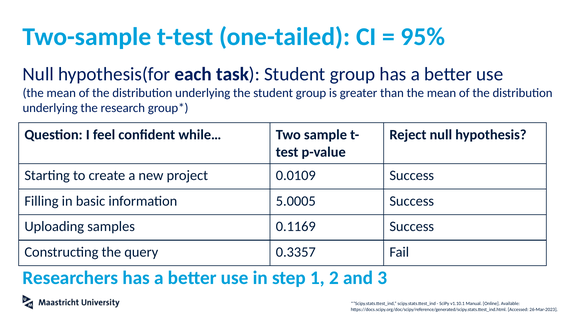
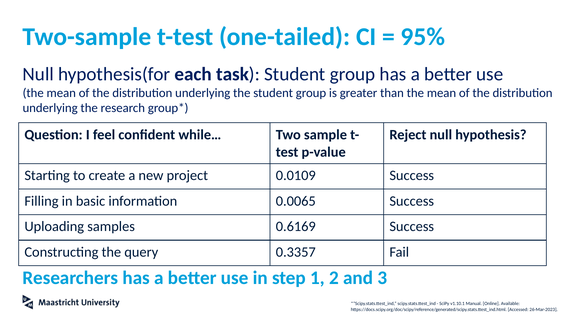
5.0005: 5.0005 -> 0.0065
0.1169: 0.1169 -> 0.6169
